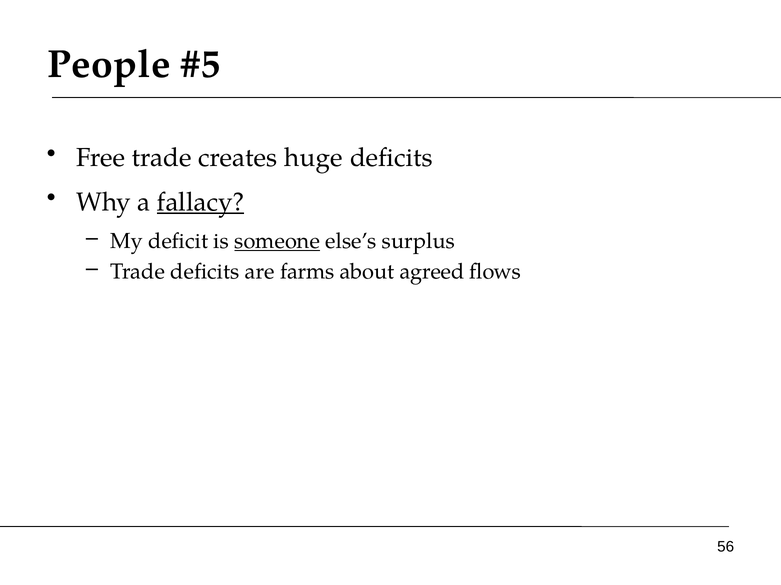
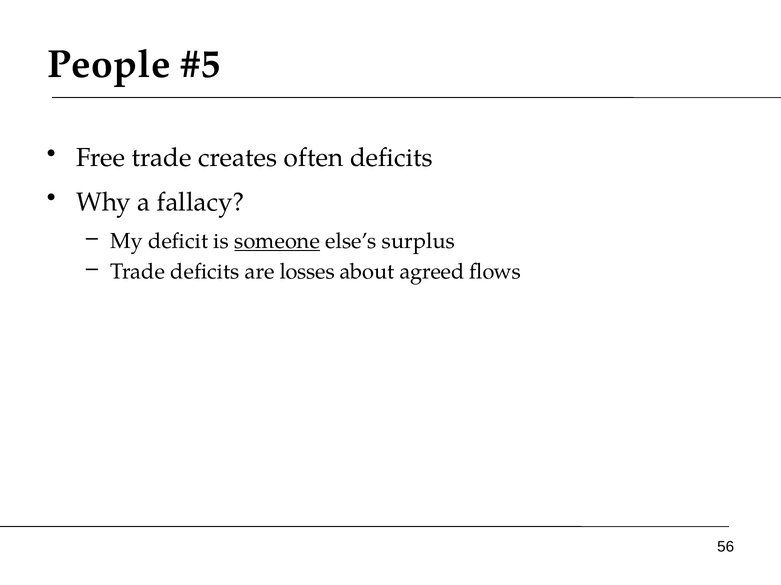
huge: huge -> often
fallacy underline: present -> none
farms: farms -> losses
